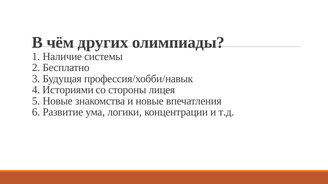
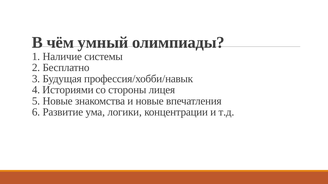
других: других -> умный
